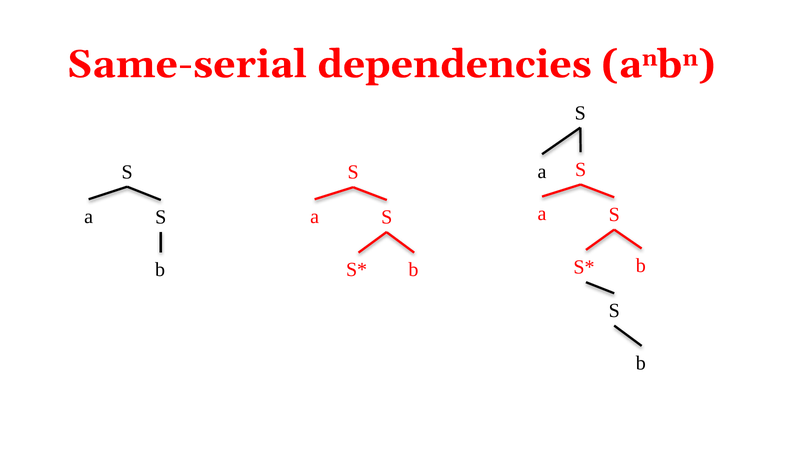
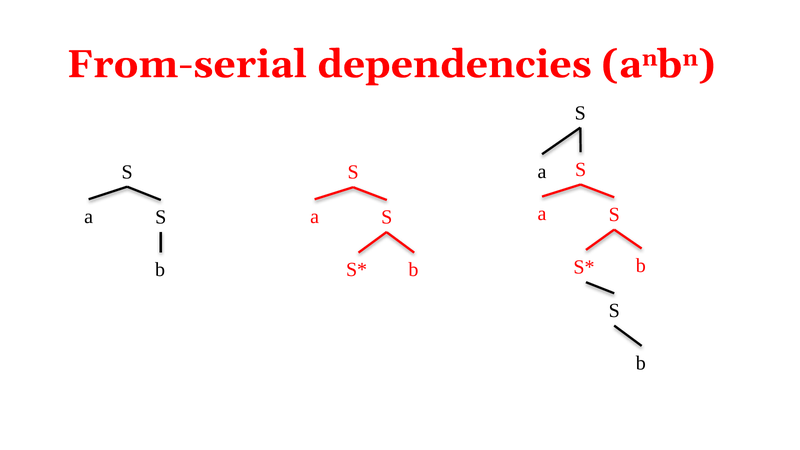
Same-serial: Same-serial -> From-serial
